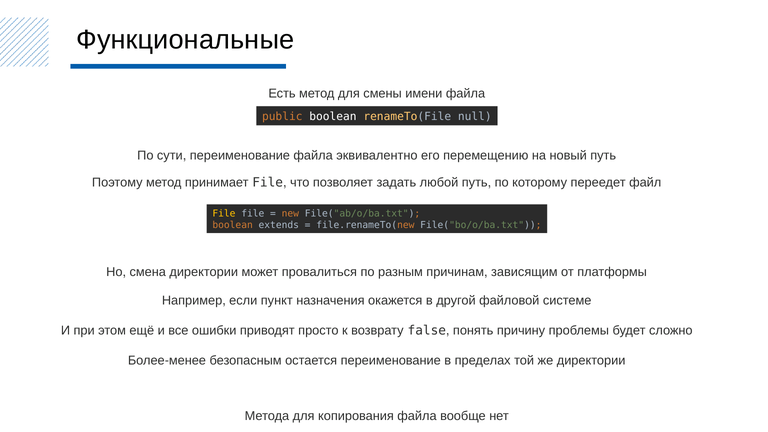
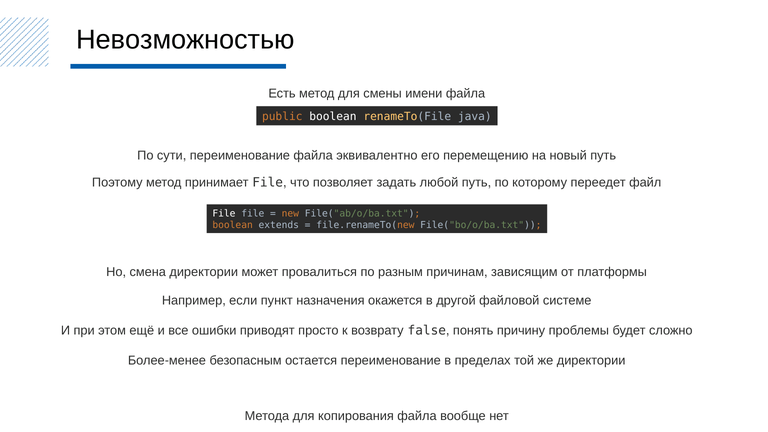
Функциональные: Функциональные -> Невозможностью
null: null -> java
File at (224, 214) colour: yellow -> white
